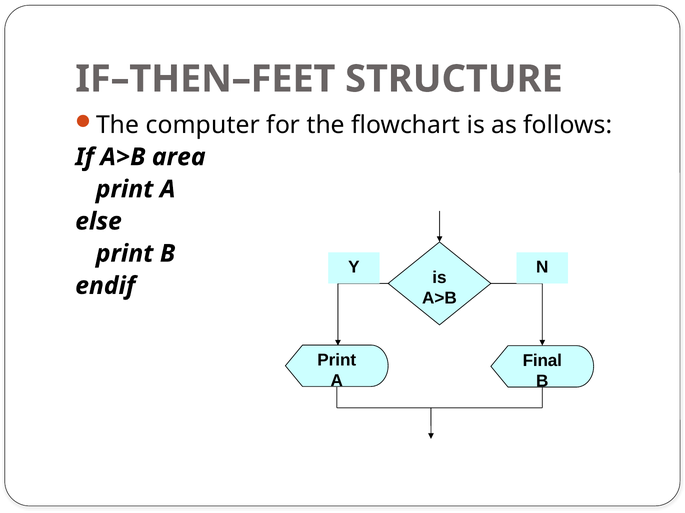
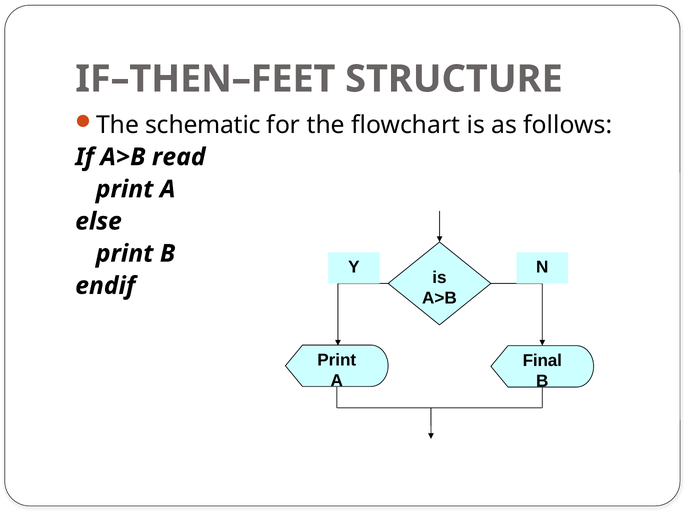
computer: computer -> schematic
area: area -> read
